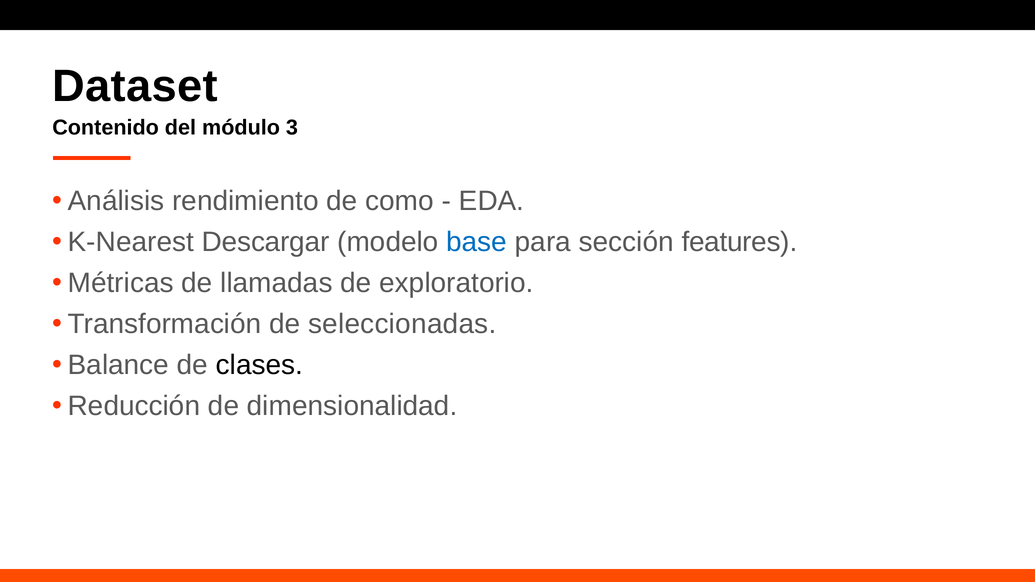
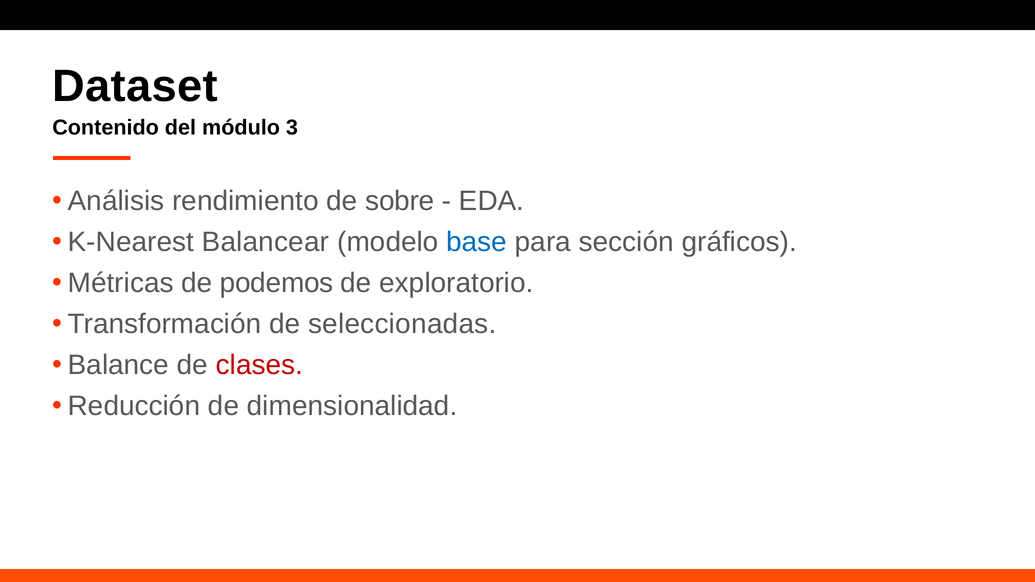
como: como -> sobre
Descargar: Descargar -> Balancear
features: features -> gráficos
llamadas: llamadas -> podemos
clases colour: black -> red
